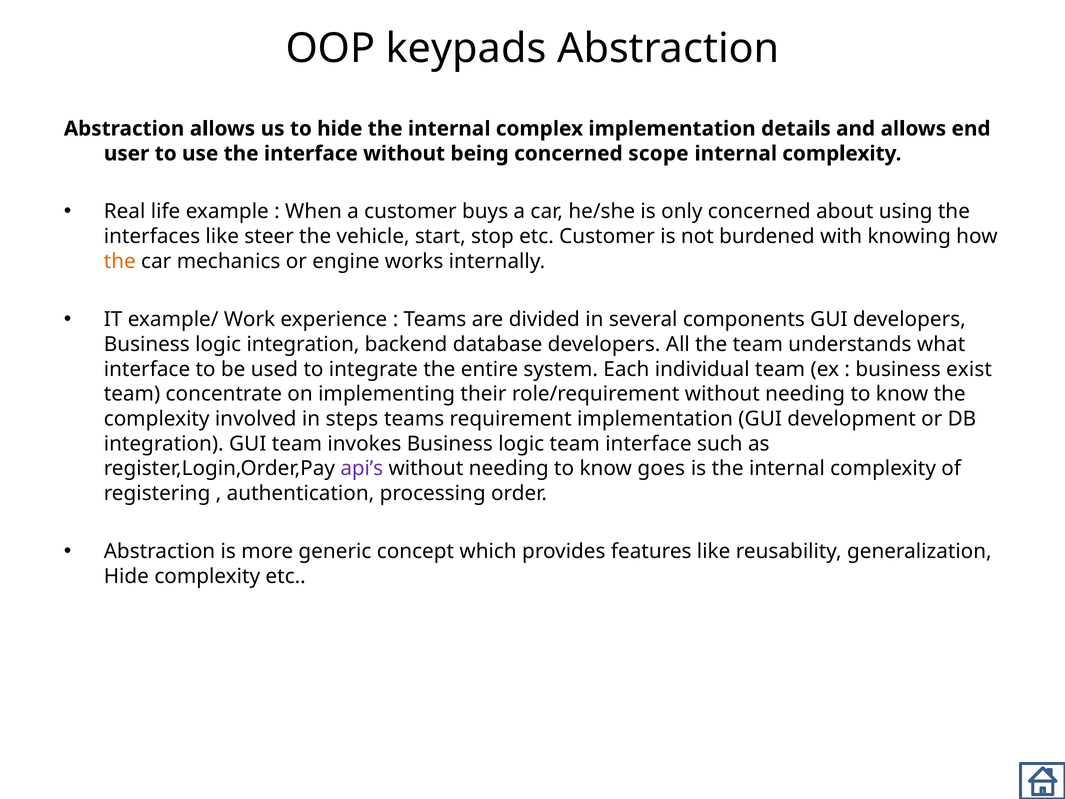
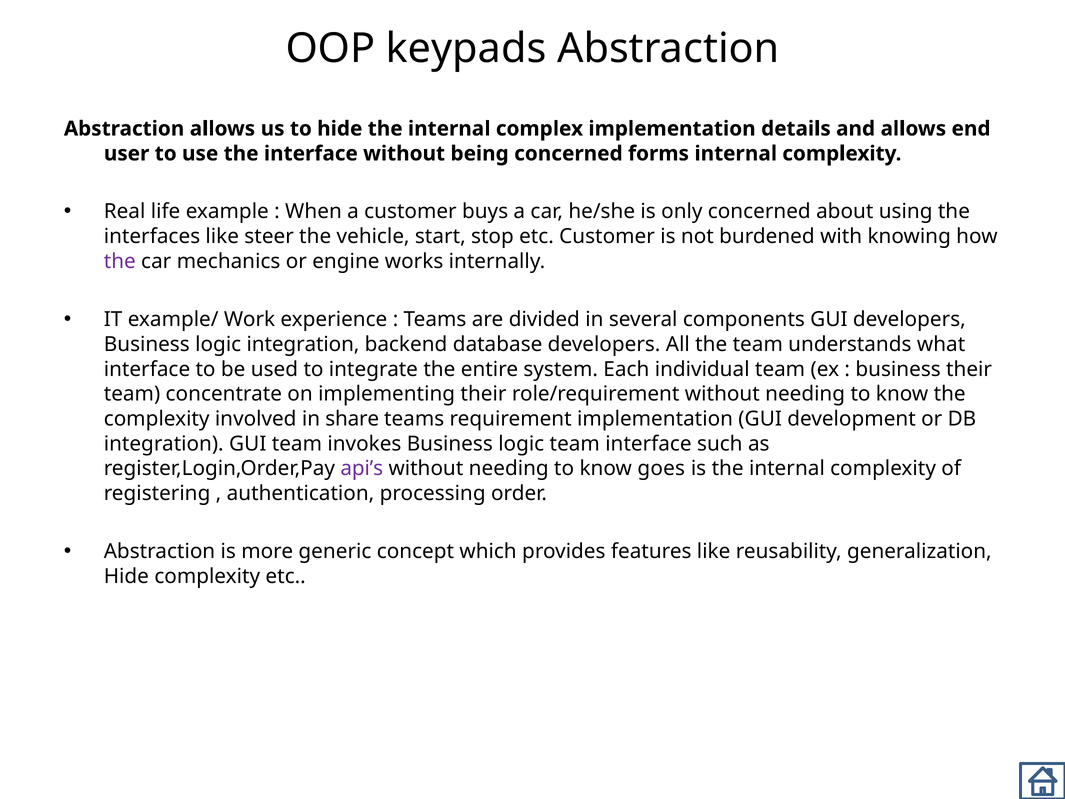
scope: scope -> forms
the at (120, 261) colour: orange -> purple
business exist: exist -> their
steps: steps -> share
